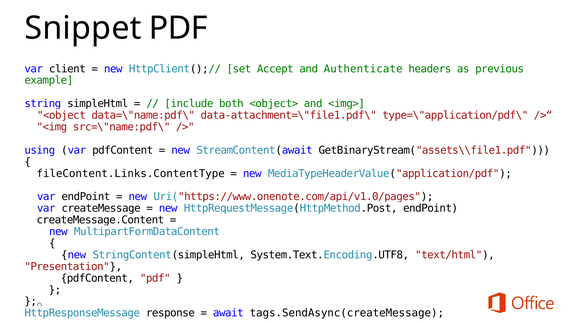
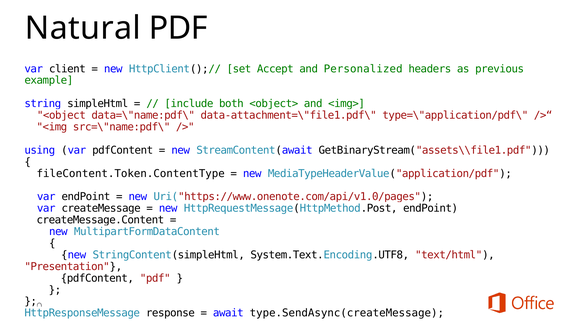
Snippet: Snippet -> Natural
Authenticate: Authenticate -> Personalized
fileContent.Links.ContentType: fileContent.Links.ContentType -> fileContent.Token.ContentType
tags.SendAsync(createMessage: tags.SendAsync(createMessage -> type.SendAsync(createMessage
